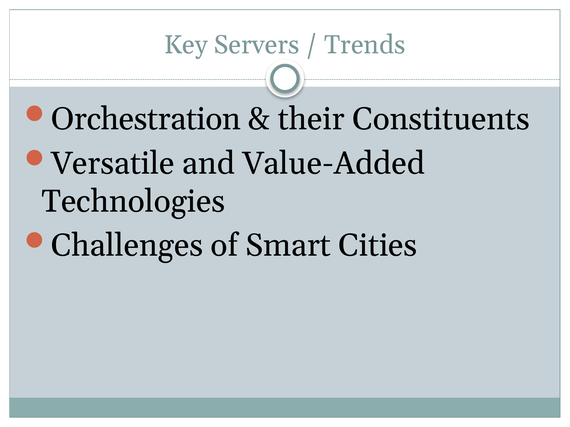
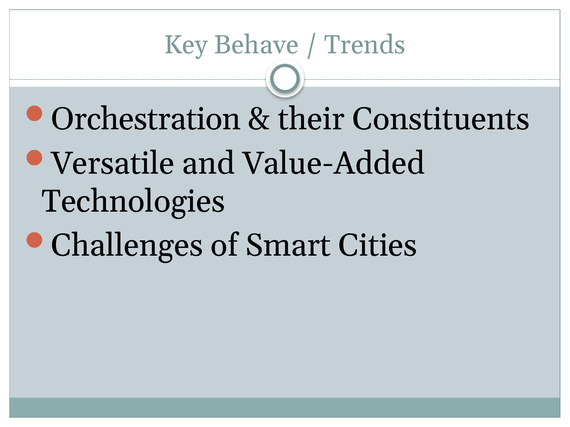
Servers: Servers -> Behave
